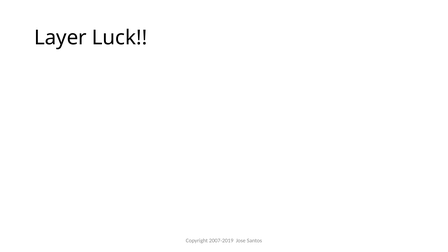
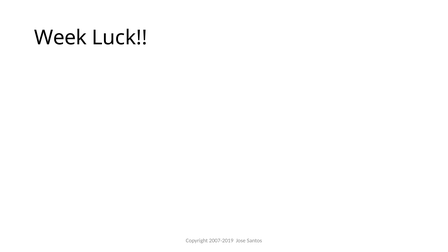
Layer: Layer -> Week
